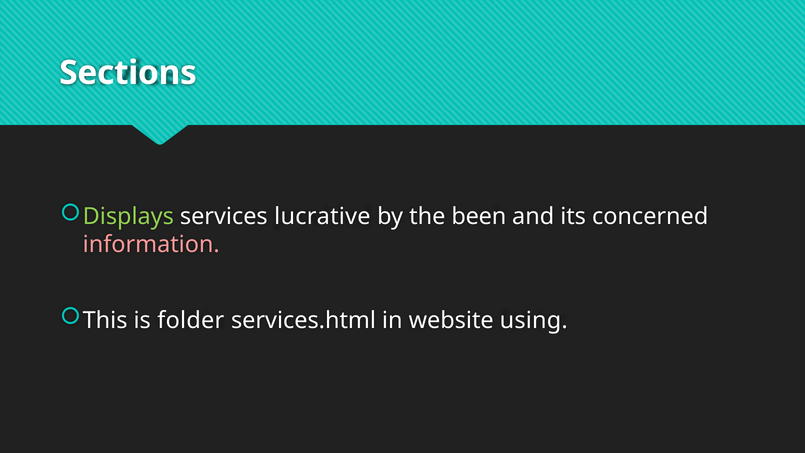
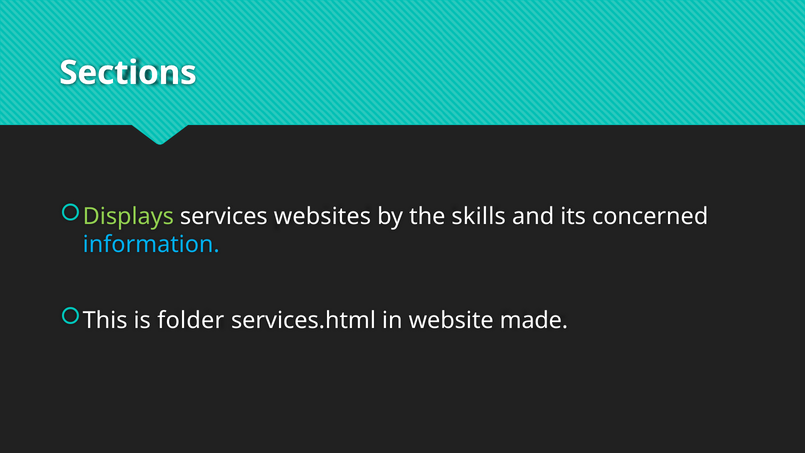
lucrative: lucrative -> websites
been: been -> skills
information colour: pink -> light blue
using: using -> made
